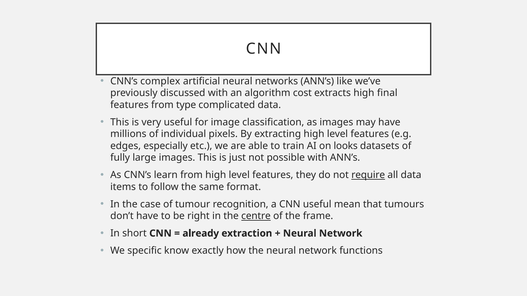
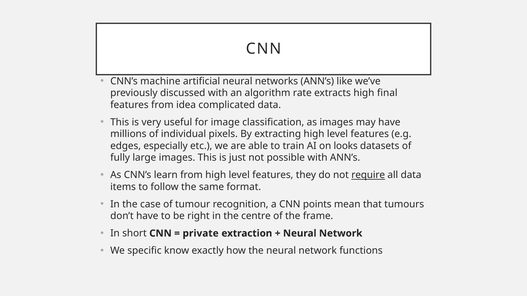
complex: complex -> machine
cost: cost -> rate
type: type -> idea
CNN useful: useful -> points
centre underline: present -> none
already: already -> private
